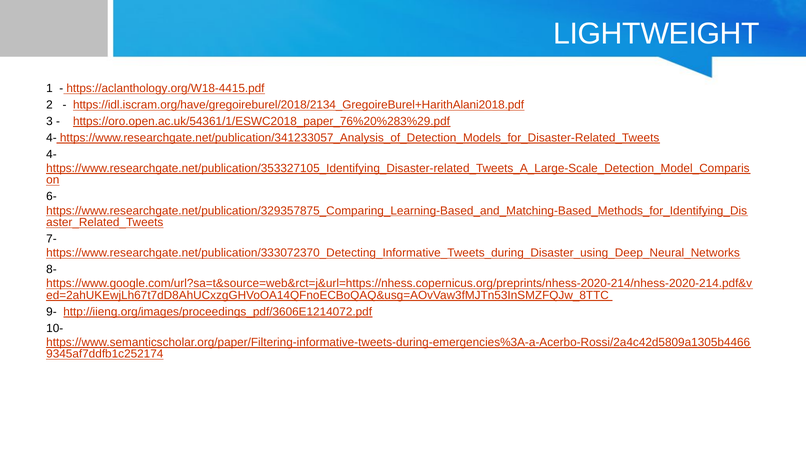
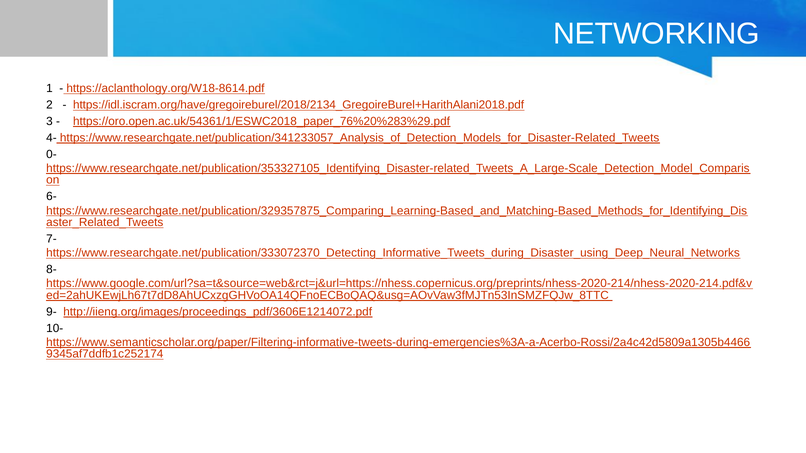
LIGHTWEIGHT: LIGHTWEIGHT -> NETWORKING
https://aclanthology.org/W18-4415.pdf: https://aclanthology.org/W18-4415.pdf -> https://aclanthology.org/W18-8614.pdf
4- at (51, 154): 4- -> 0-
